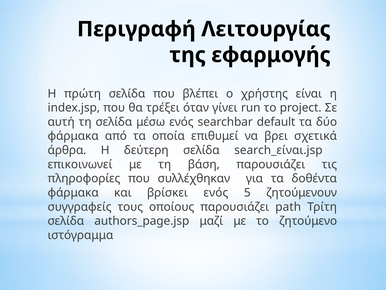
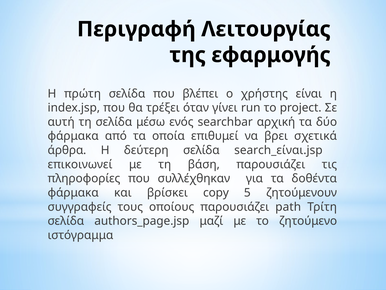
default: default -> αρχική
βρίσκει ενός: ενός -> copy
